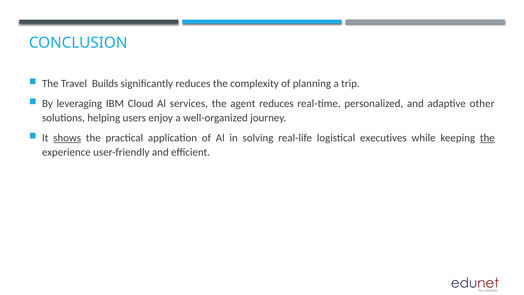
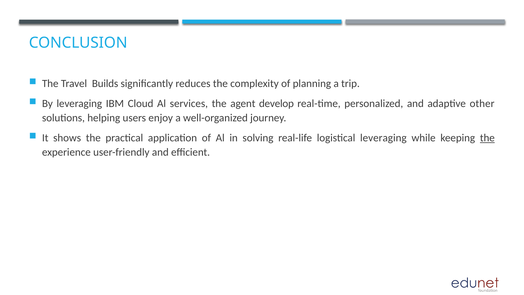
agent reduces: reduces -> develop
shows underline: present -> none
logistical executives: executives -> leveraging
